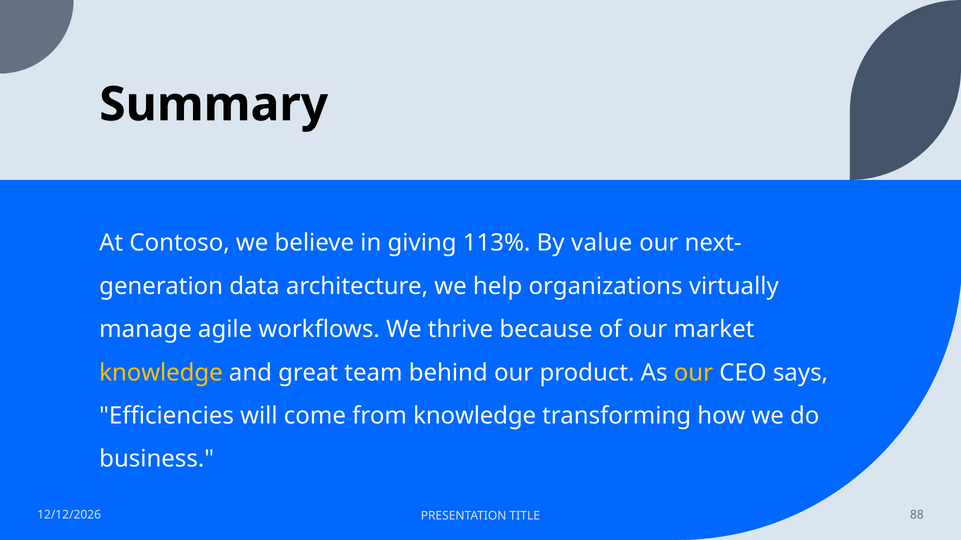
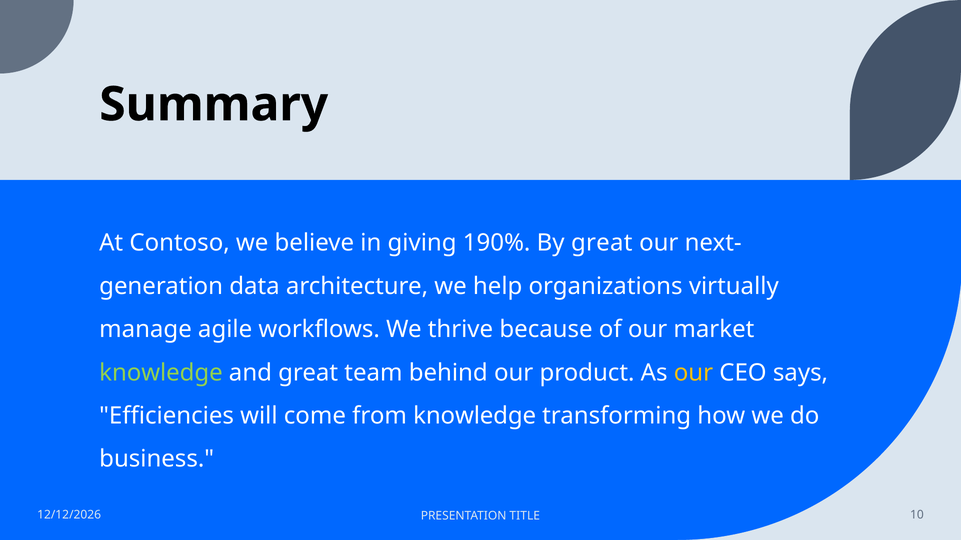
113%: 113% -> 190%
By value: value -> great
knowledge at (161, 373) colour: yellow -> light green
88: 88 -> 10
